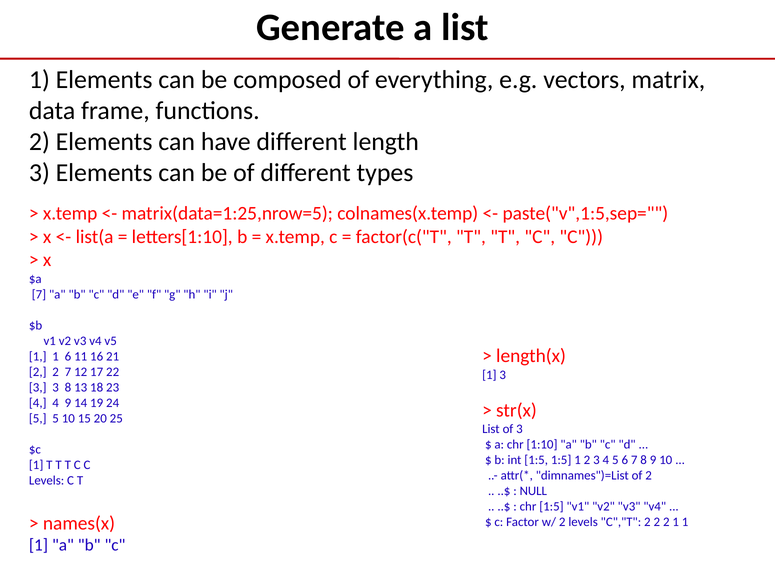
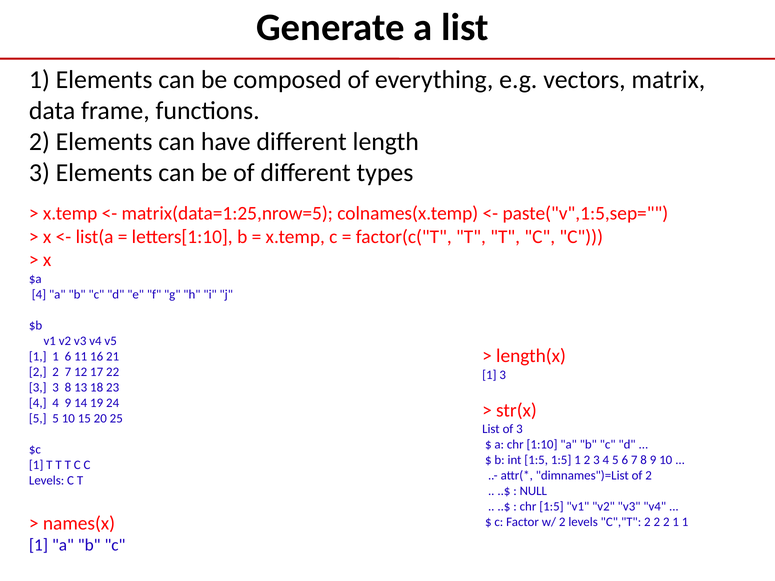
7 at (39, 295): 7 -> 4
